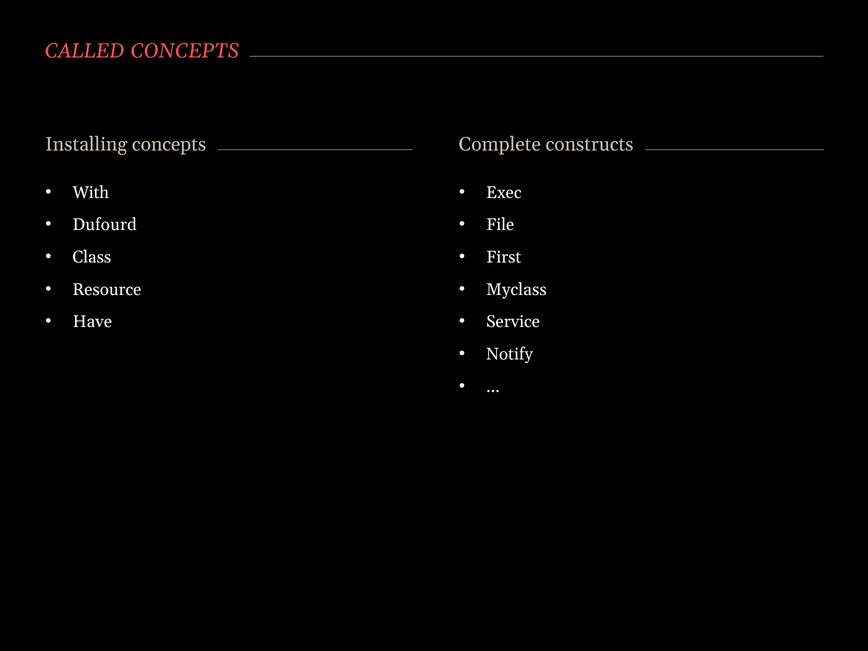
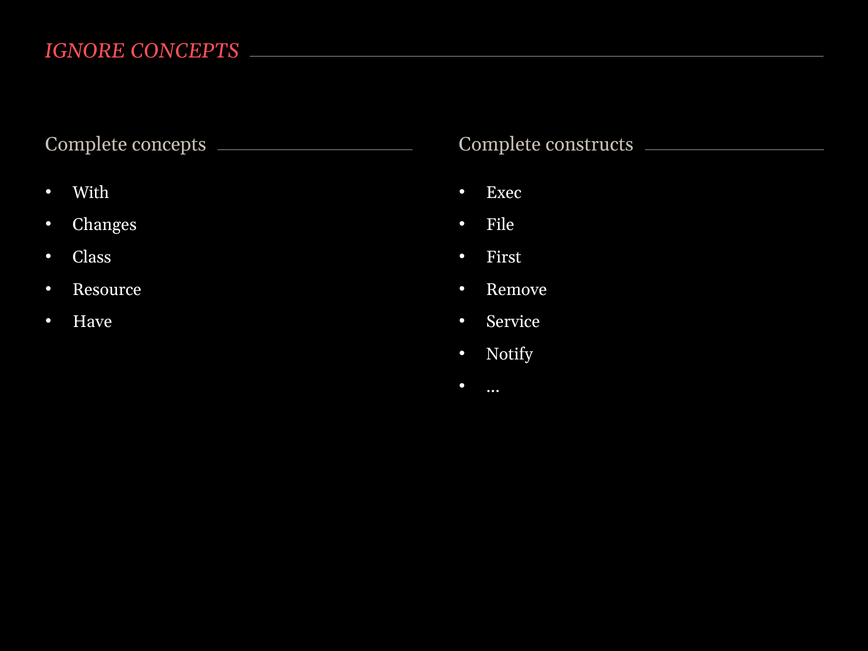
CALLED: CALLED -> IGNORE
Installing at (86, 144): Installing -> Complete
Dufourd: Dufourd -> Changes
Myclass: Myclass -> Remove
